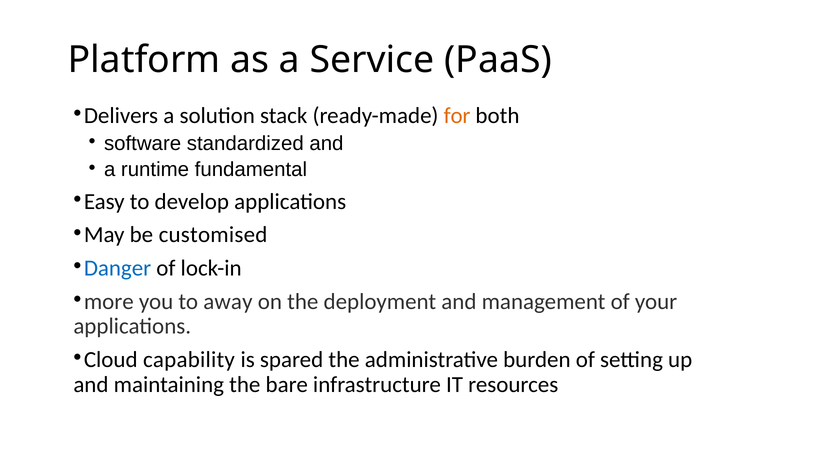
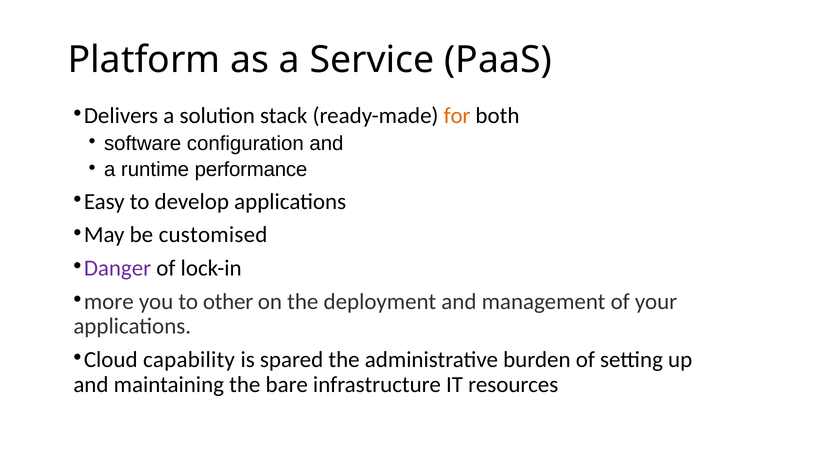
standardized: standardized -> configuration
fundamental: fundamental -> performance
Danger colour: blue -> purple
away: away -> other
